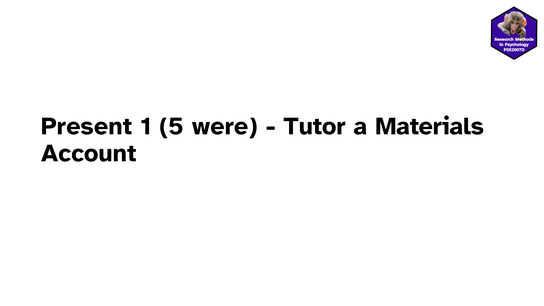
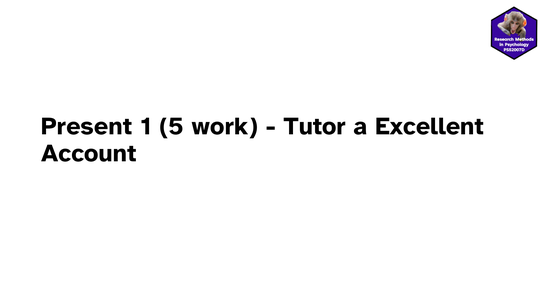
were: were -> work
Materials: Materials -> Excellent
